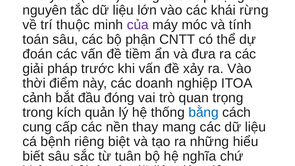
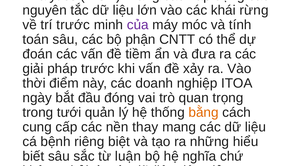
trí thuộc: thuộc -> trước
cảnh: cảnh -> ngày
kích: kích -> tưới
bằng at (204, 112) colour: blue -> orange
tuân: tuân -> luận
